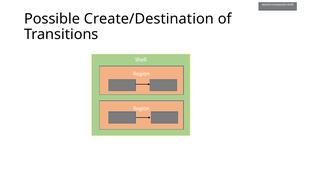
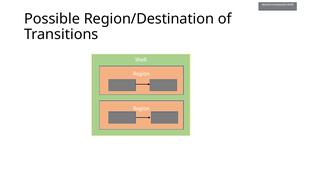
Create/Destination: Create/Destination -> Region/Destination
